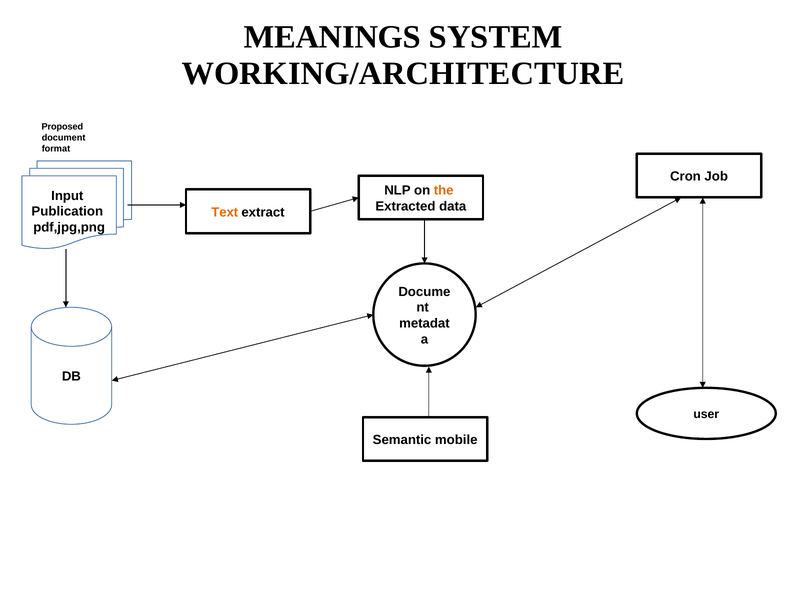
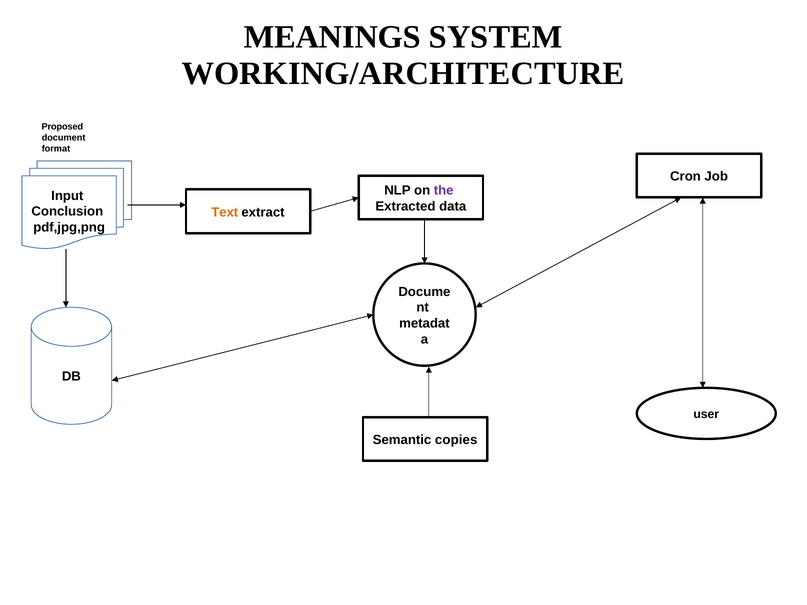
the colour: orange -> purple
Publication: Publication -> Conclusion
mobile: mobile -> copies
